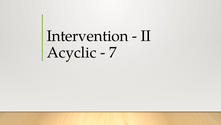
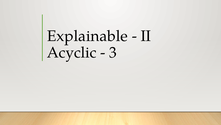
Intervention: Intervention -> Explainable
7: 7 -> 3
